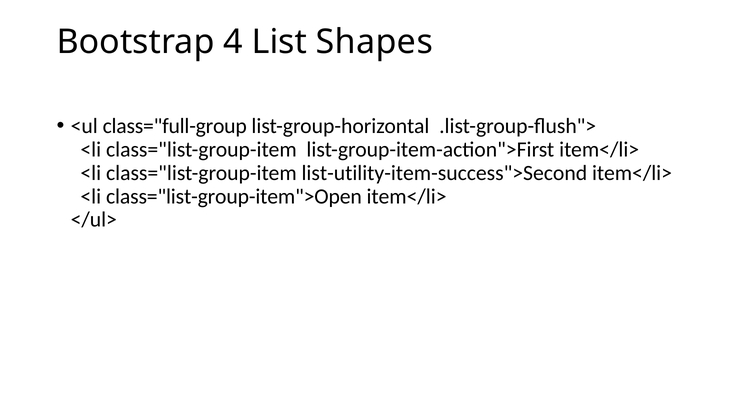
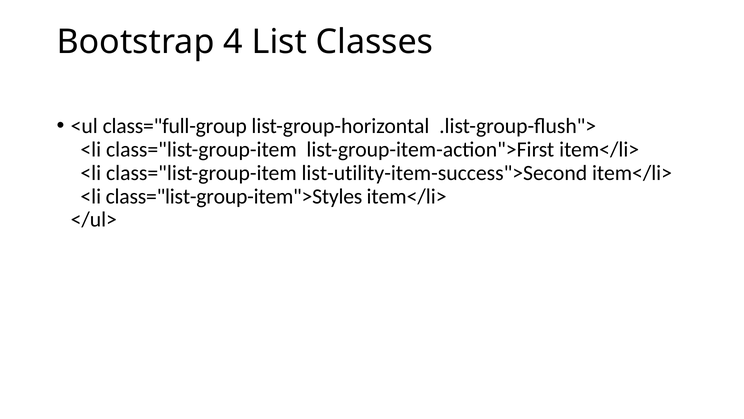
Shapes: Shapes -> Classes
class="list-group-item">Open: class="list-group-item">Open -> class="list-group-item">Styles
